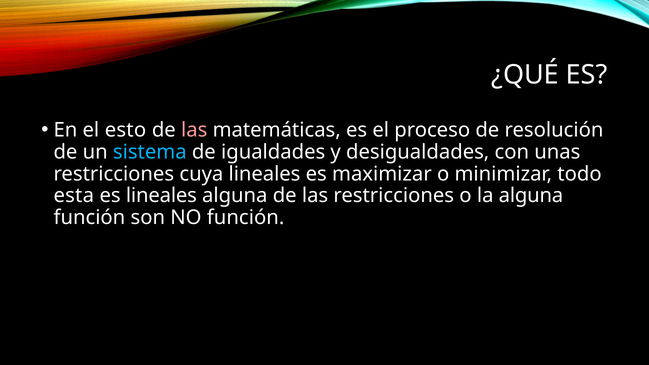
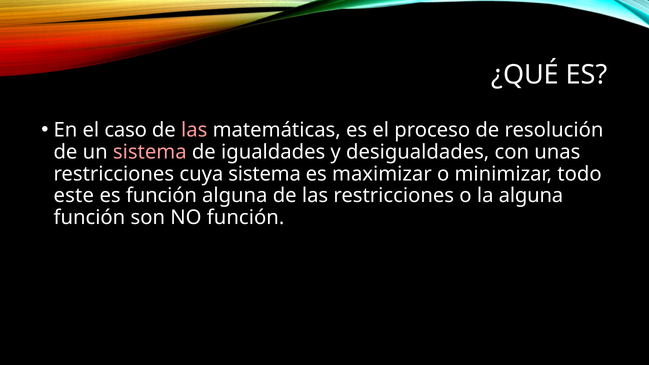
esto: esto -> caso
sistema at (150, 152) colour: light blue -> pink
cuya lineales: lineales -> sistema
esta: esta -> este
es lineales: lineales -> función
